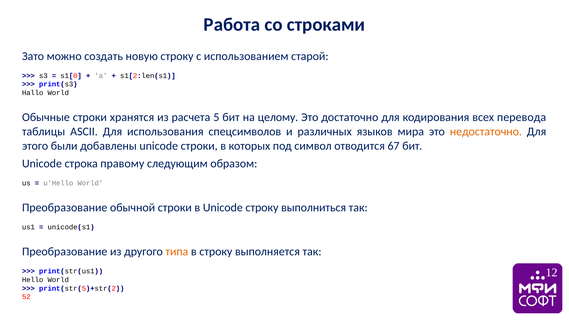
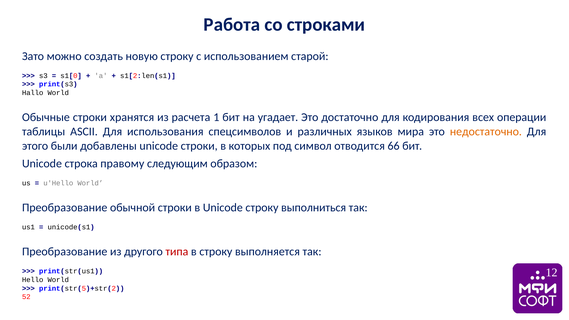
5: 5 -> 1
целому: целому -> угадает
перевода: перевода -> операции
67: 67 -> 66
типа colour: orange -> red
